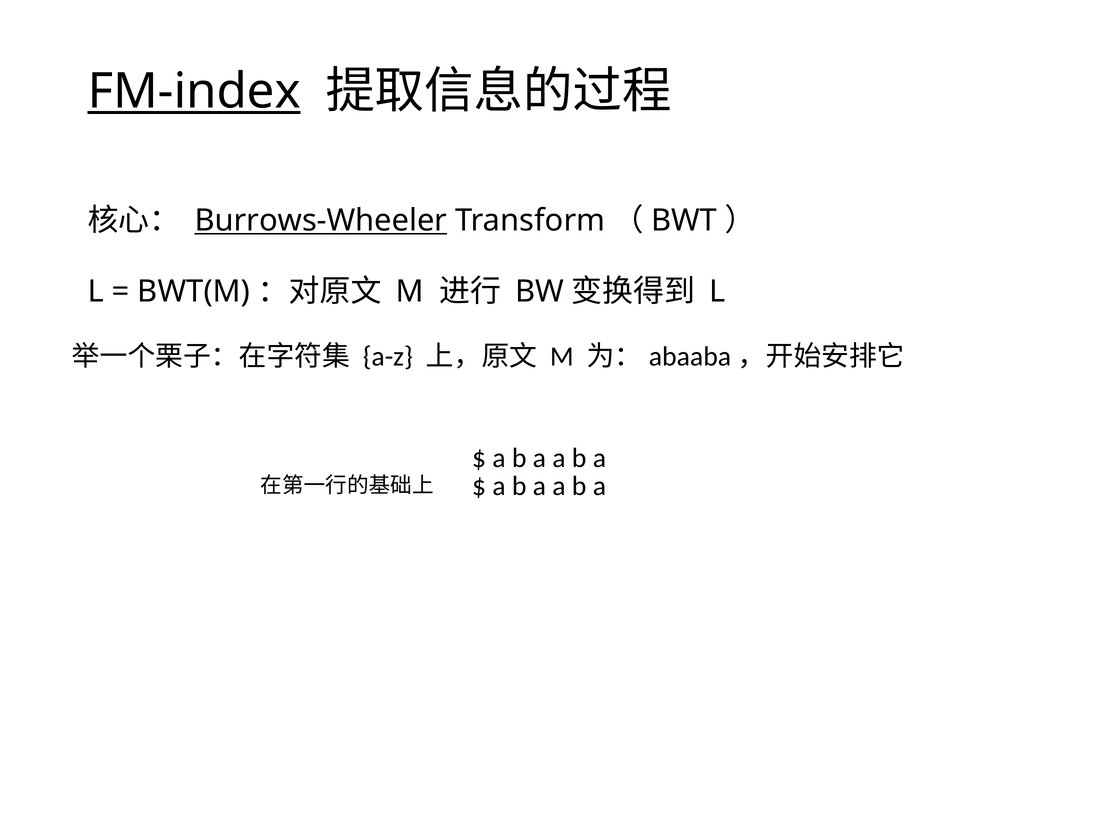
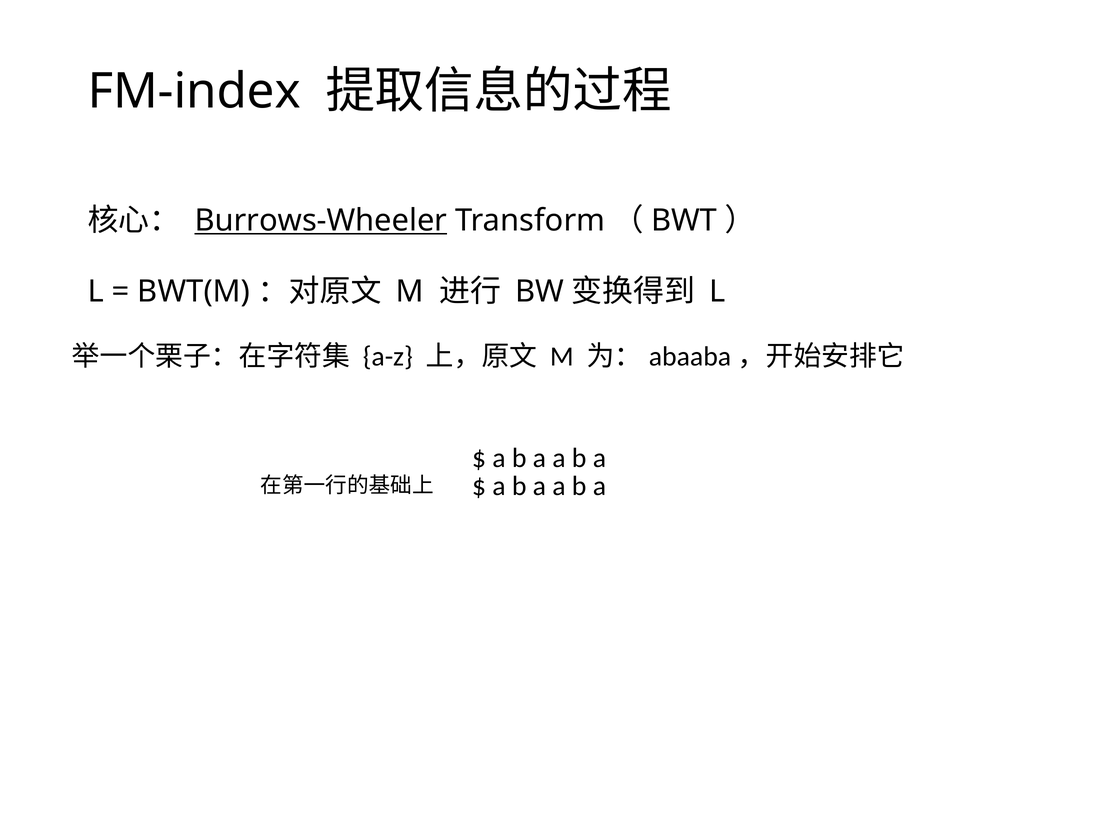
FM-index underline: present -> none
